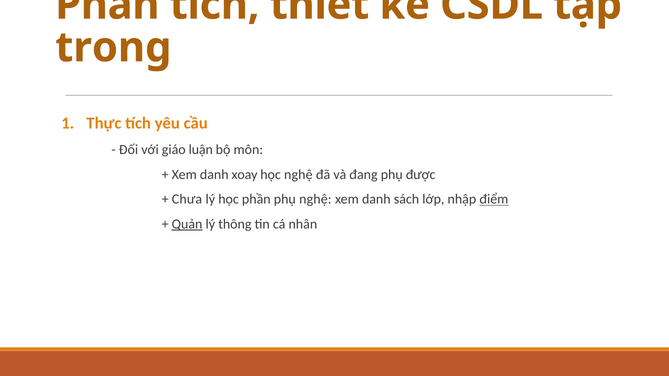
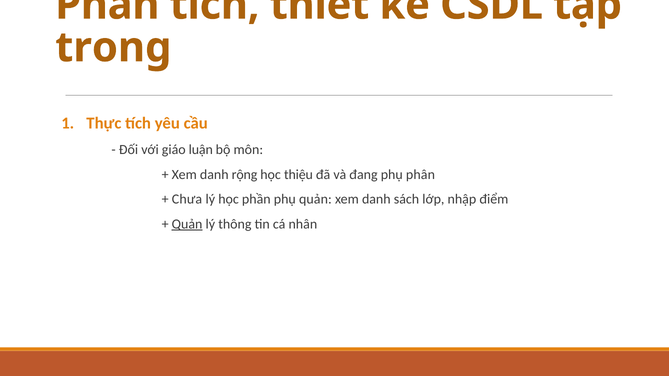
xoay: xoay -> rộng
học nghệ: nghệ -> thiệu
phụ được: được -> phân
phụ nghệ: nghệ -> quản
điểm underline: present -> none
